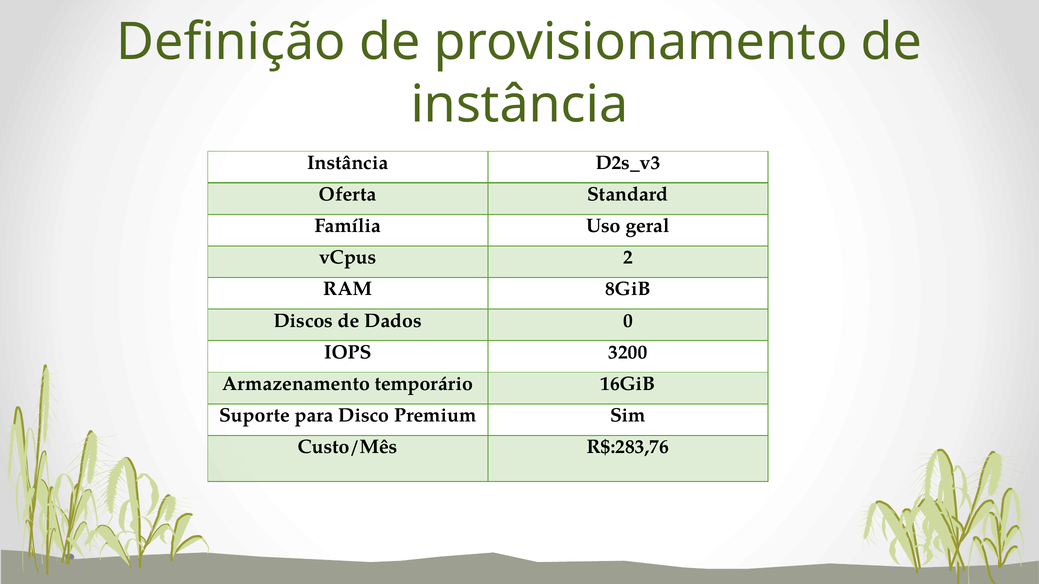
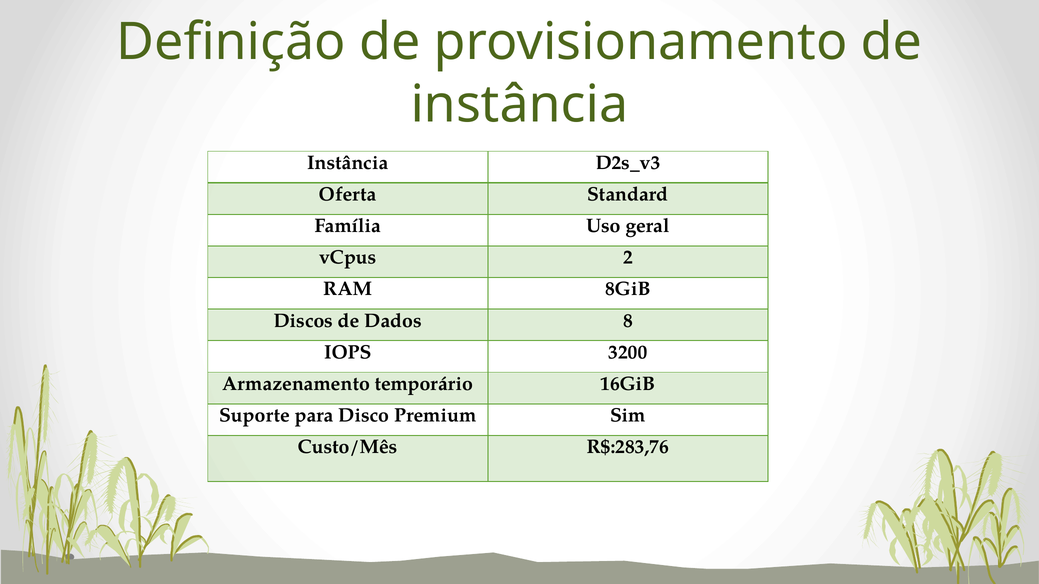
0: 0 -> 8
